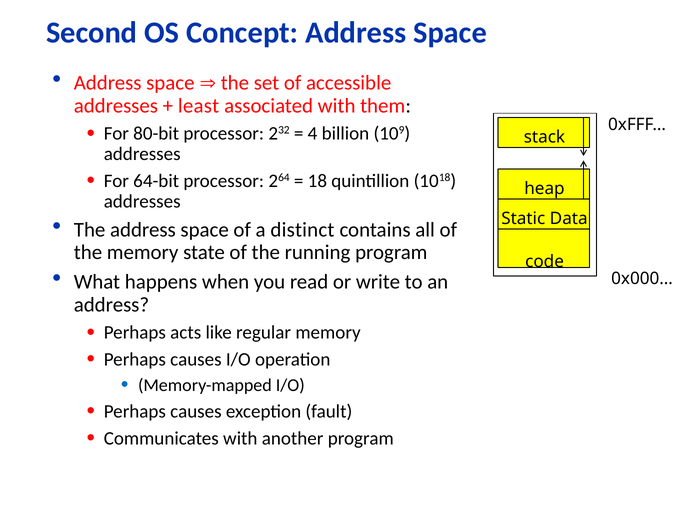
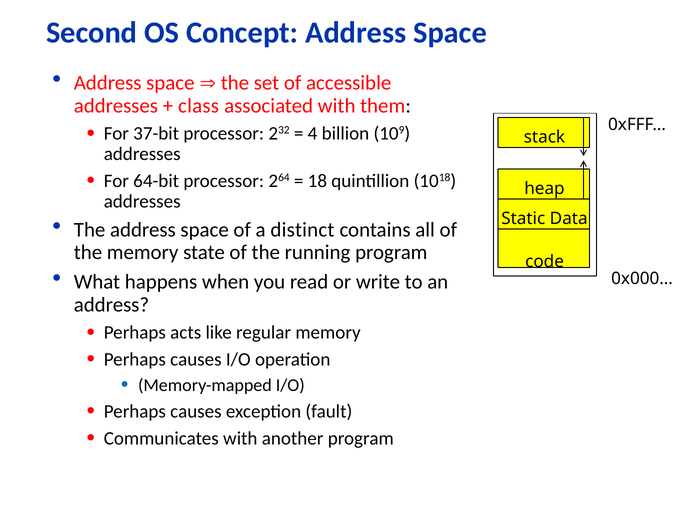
least: least -> class
80-bit: 80-bit -> 37-bit
